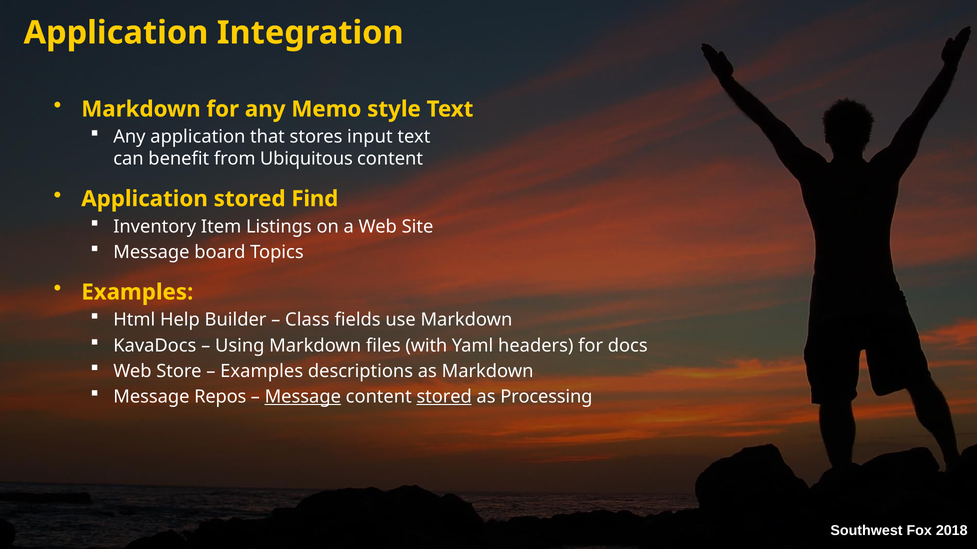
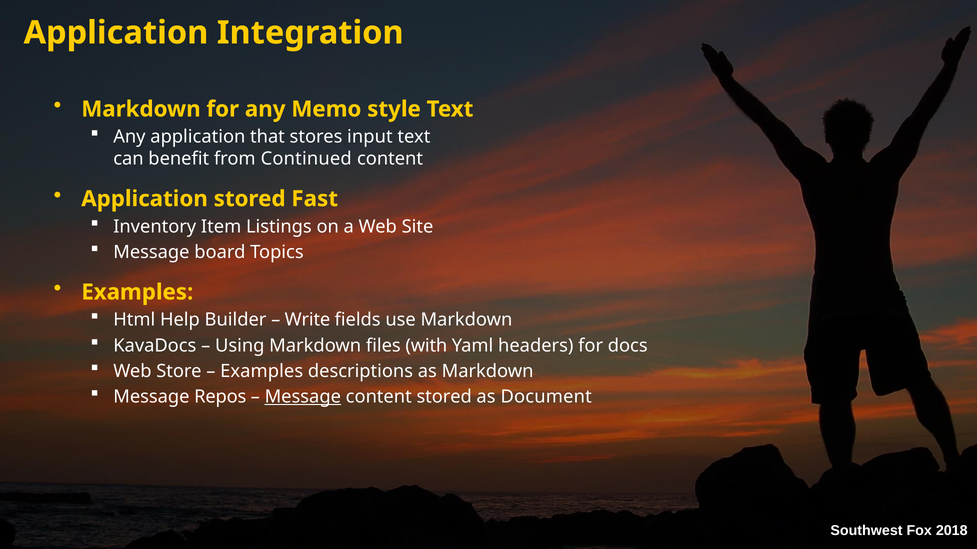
Ubiquitous: Ubiquitous -> Continued
Find: Find -> Fast
Class: Class -> Write
stored at (444, 397) underline: present -> none
Processing: Processing -> Document
